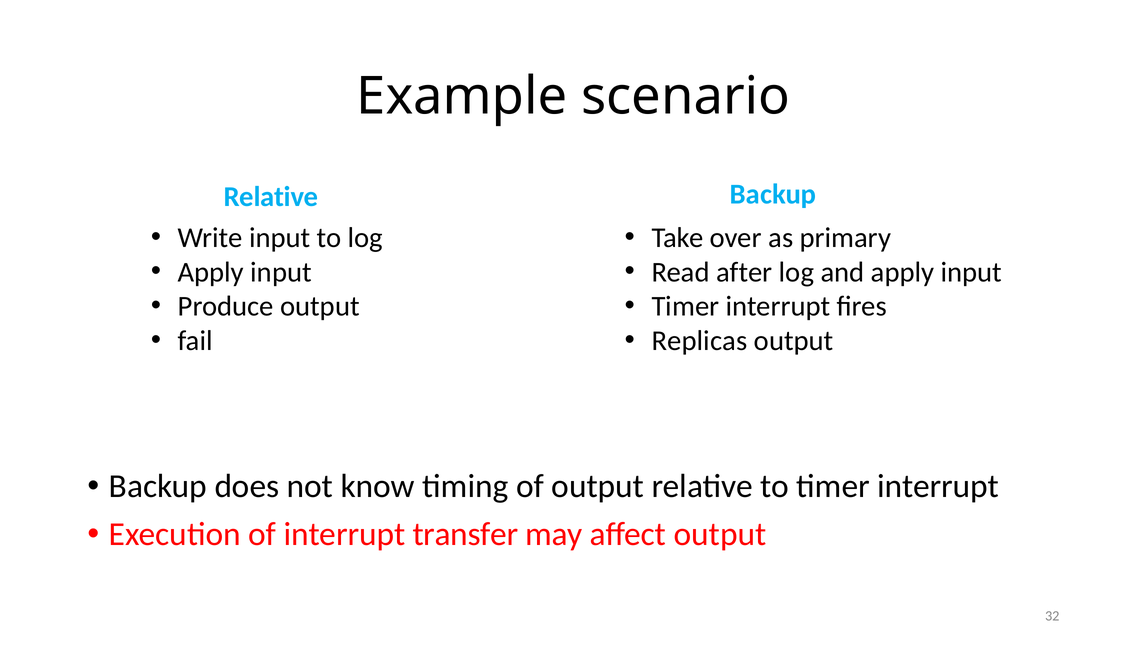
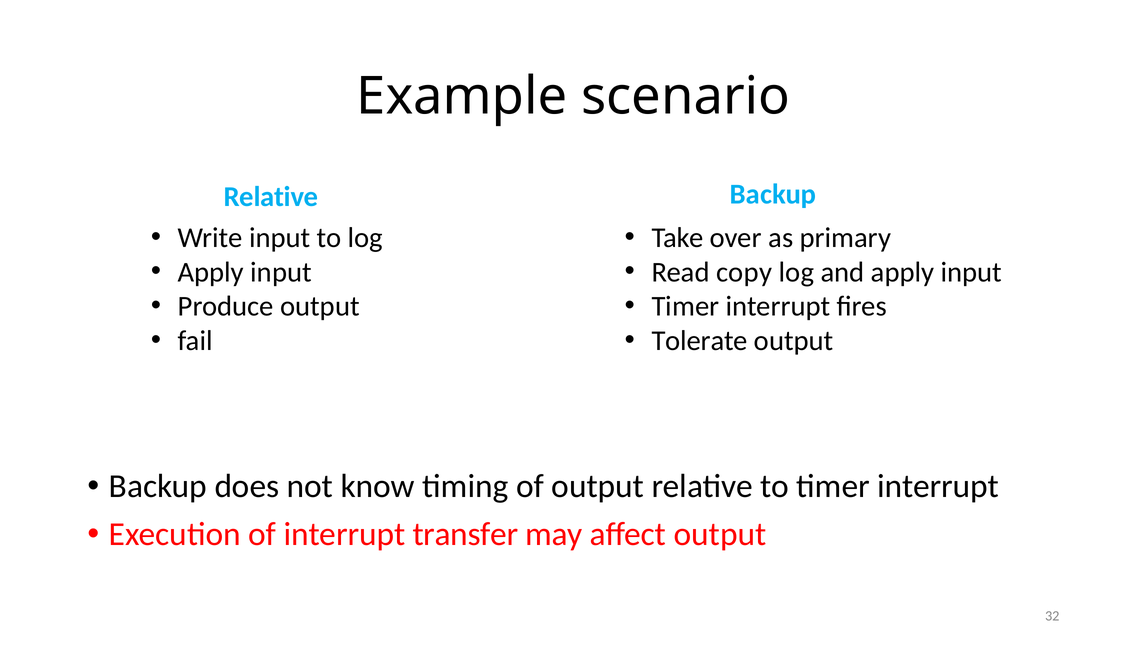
after: after -> copy
Replicas: Replicas -> Tolerate
